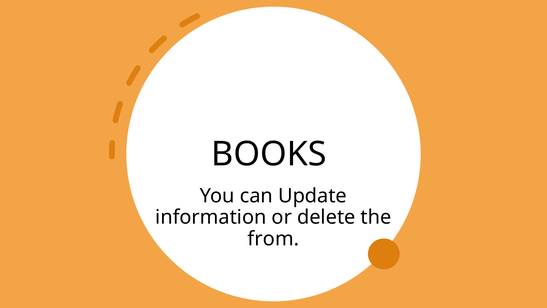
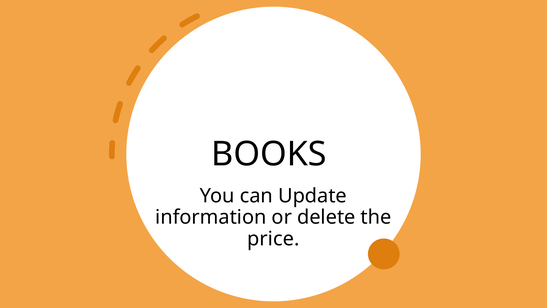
from: from -> price
